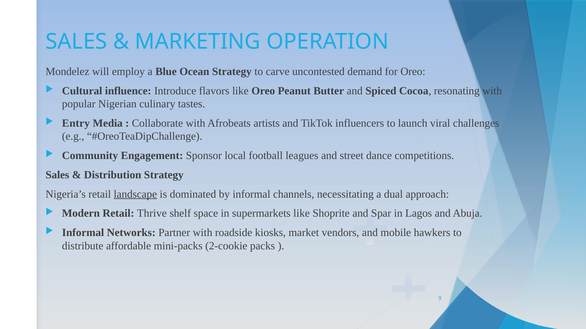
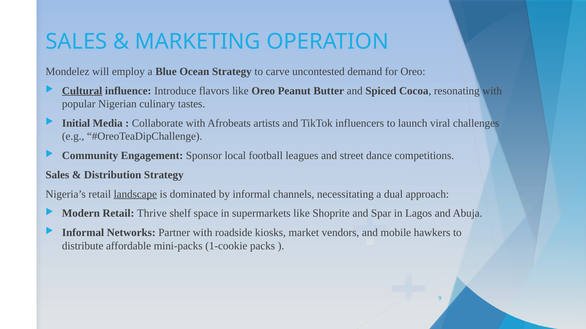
Cultural underline: none -> present
Entry: Entry -> Initial
2-cookie: 2-cookie -> 1-cookie
